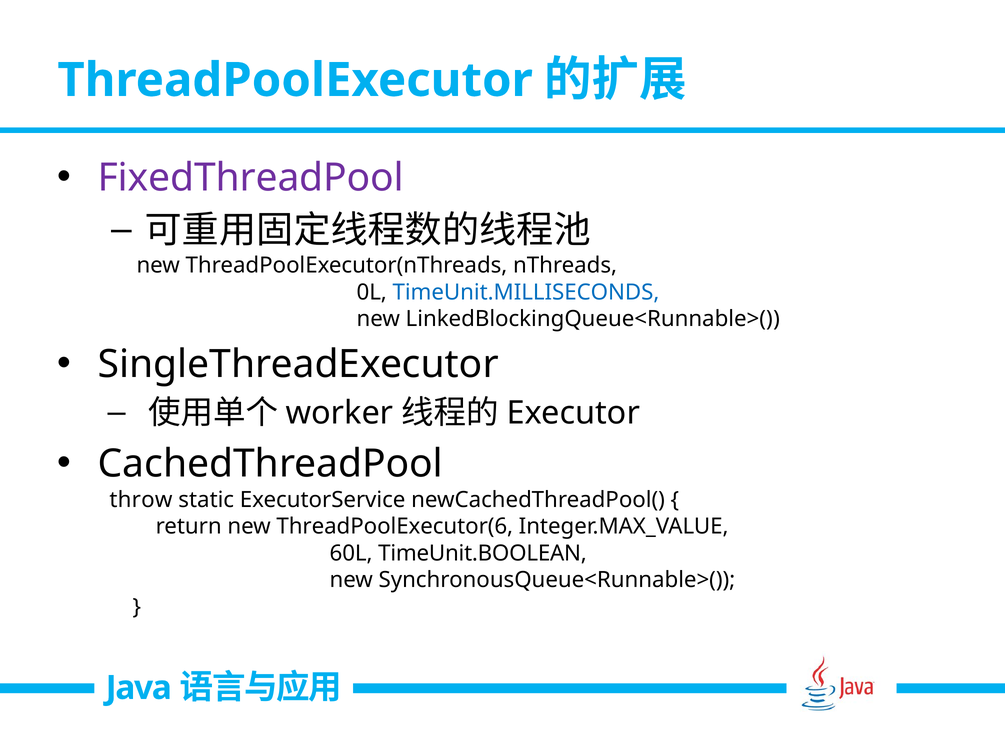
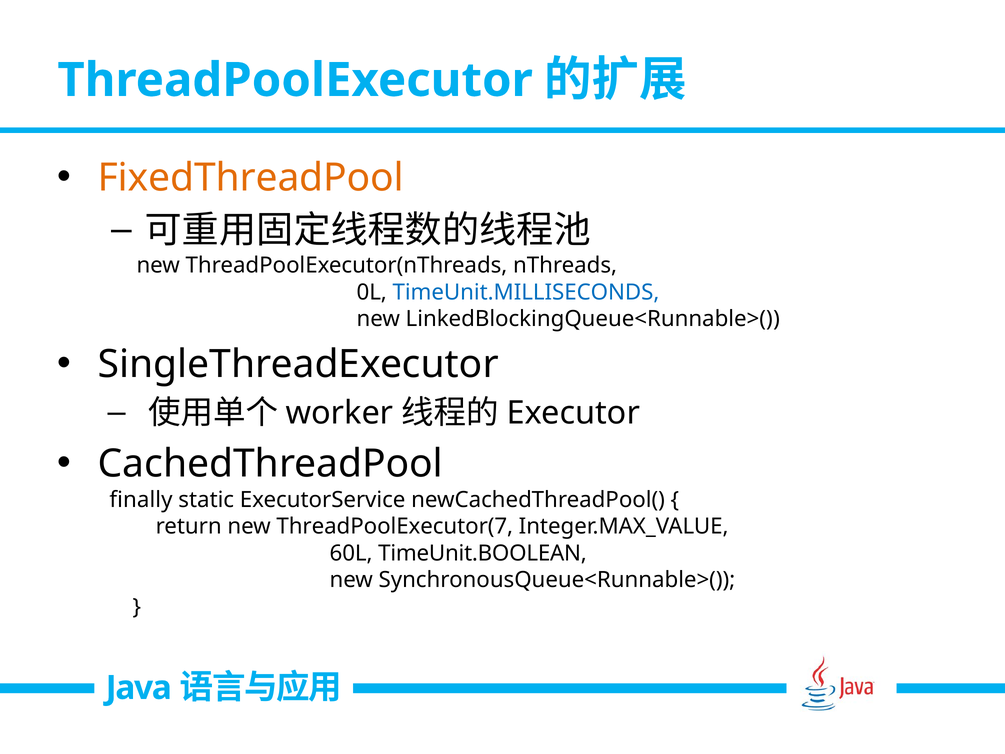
FixedThreadPool colour: purple -> orange
throw: throw -> finally
ThreadPoolExecutor(6: ThreadPoolExecutor(6 -> ThreadPoolExecutor(7
